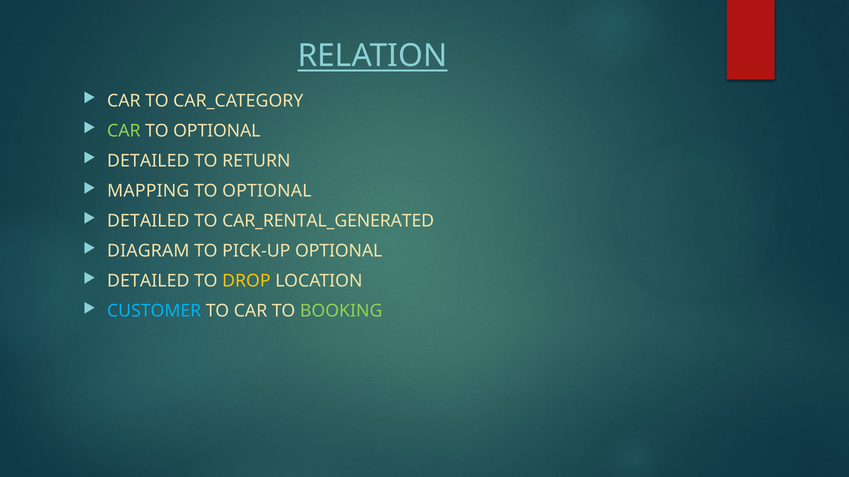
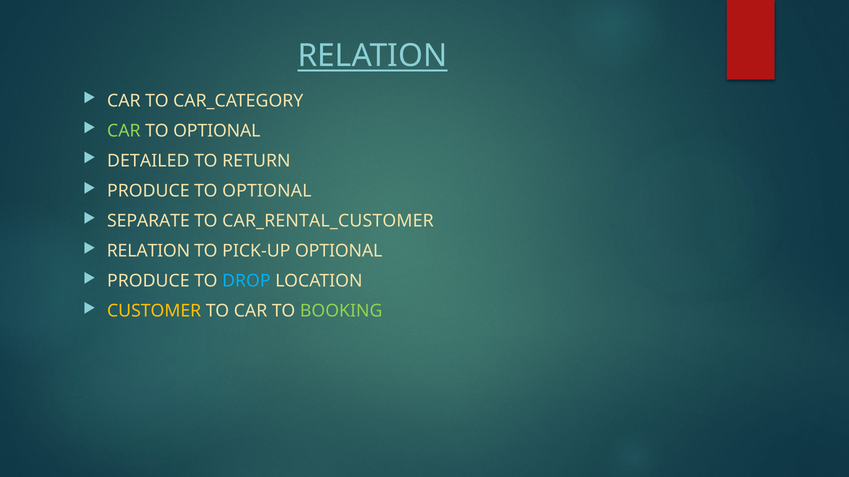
MAPPING at (148, 191): MAPPING -> PRODUCE
DETAILED at (148, 221): DETAILED -> SEPARATE
CAR_RENTAL_GENERATED: CAR_RENTAL_GENERATED -> CAR_RENTAL_CUSTOMER
DIAGRAM at (148, 251): DIAGRAM -> RELATION
DETAILED at (148, 281): DETAILED -> PRODUCE
DROP colour: yellow -> light blue
CUSTOMER colour: light blue -> yellow
